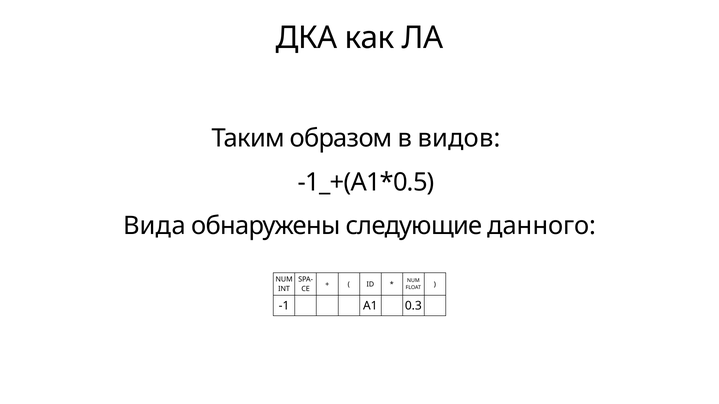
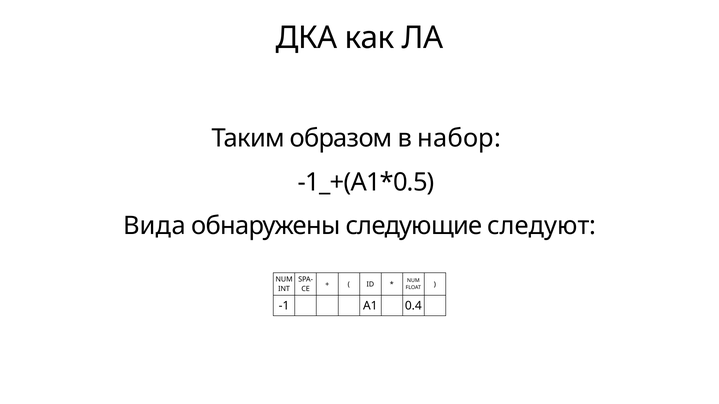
видов: видов -> набор
данного: данного -> следуют
0.3: 0.3 -> 0.4
